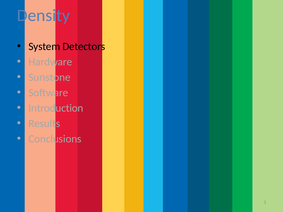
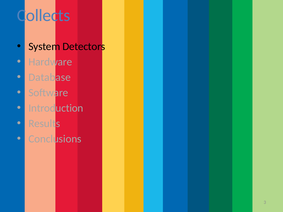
Density: Density -> Collects
Sunstone: Sunstone -> Database
